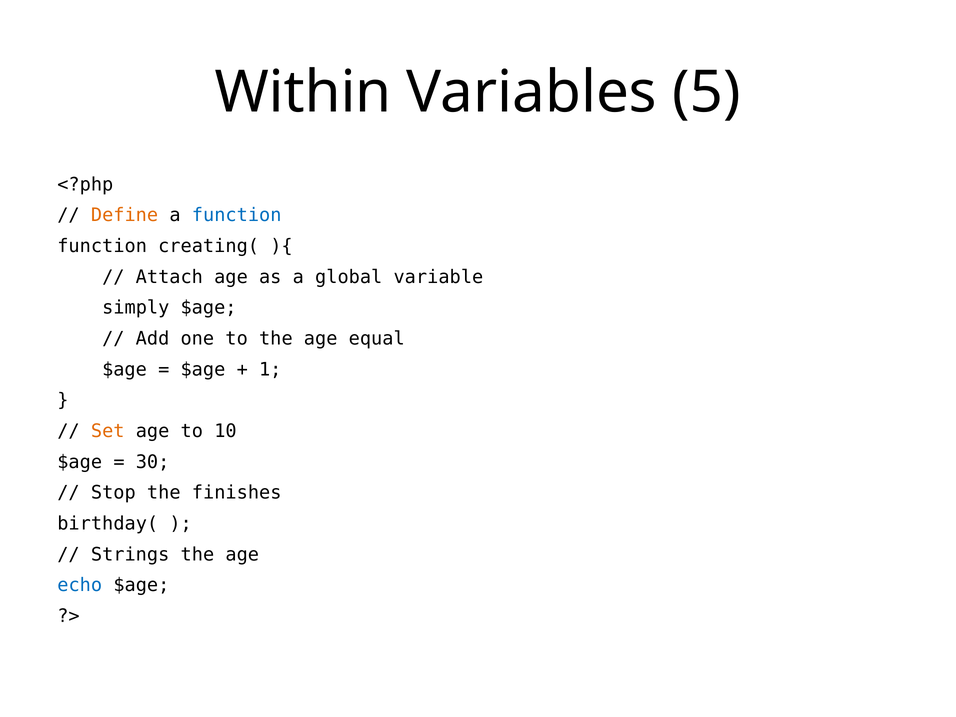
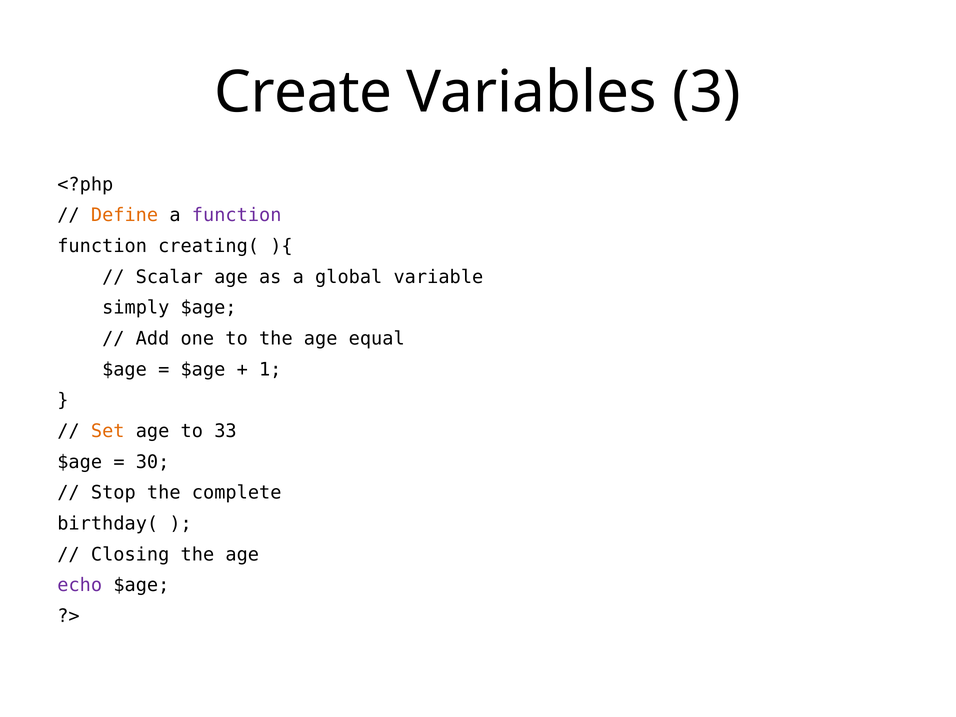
Within: Within -> Create
5: 5 -> 3
function at (237, 215) colour: blue -> purple
Attach: Attach -> Scalar
10: 10 -> 33
finishes: finishes -> complete
Strings: Strings -> Closing
echo colour: blue -> purple
